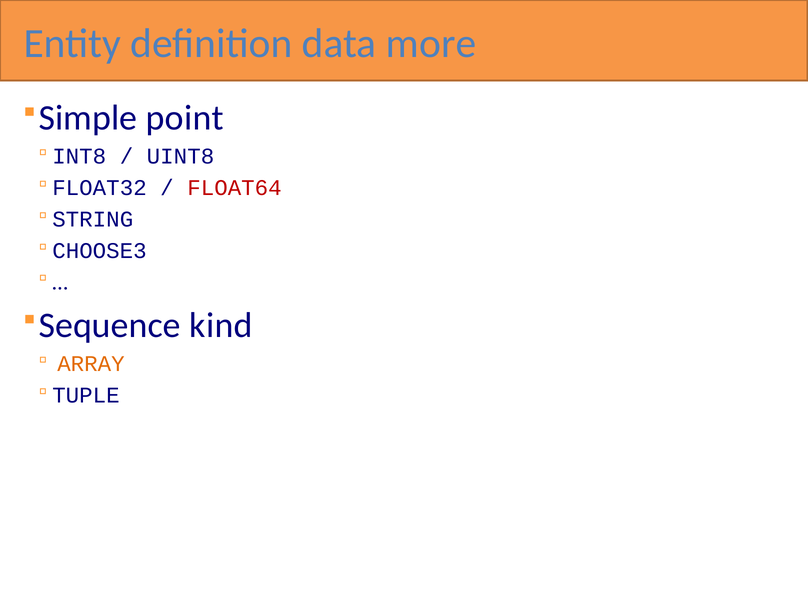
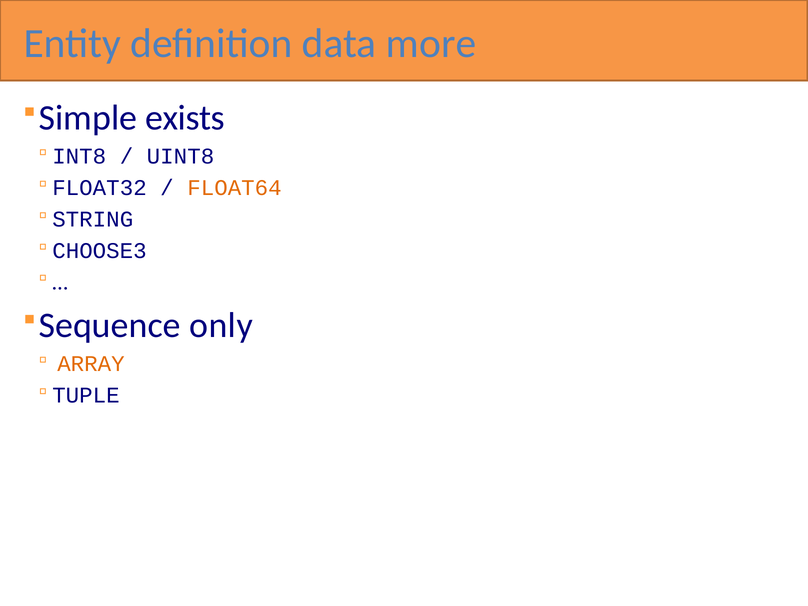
point: point -> exists
FLOAT64 colour: red -> orange
kind: kind -> only
